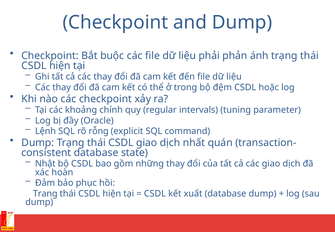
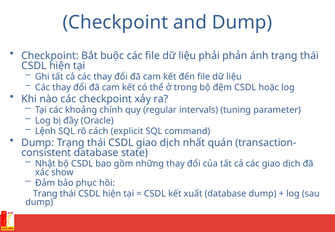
rỗng: rỗng -> cách
hoàn: hoàn -> show
